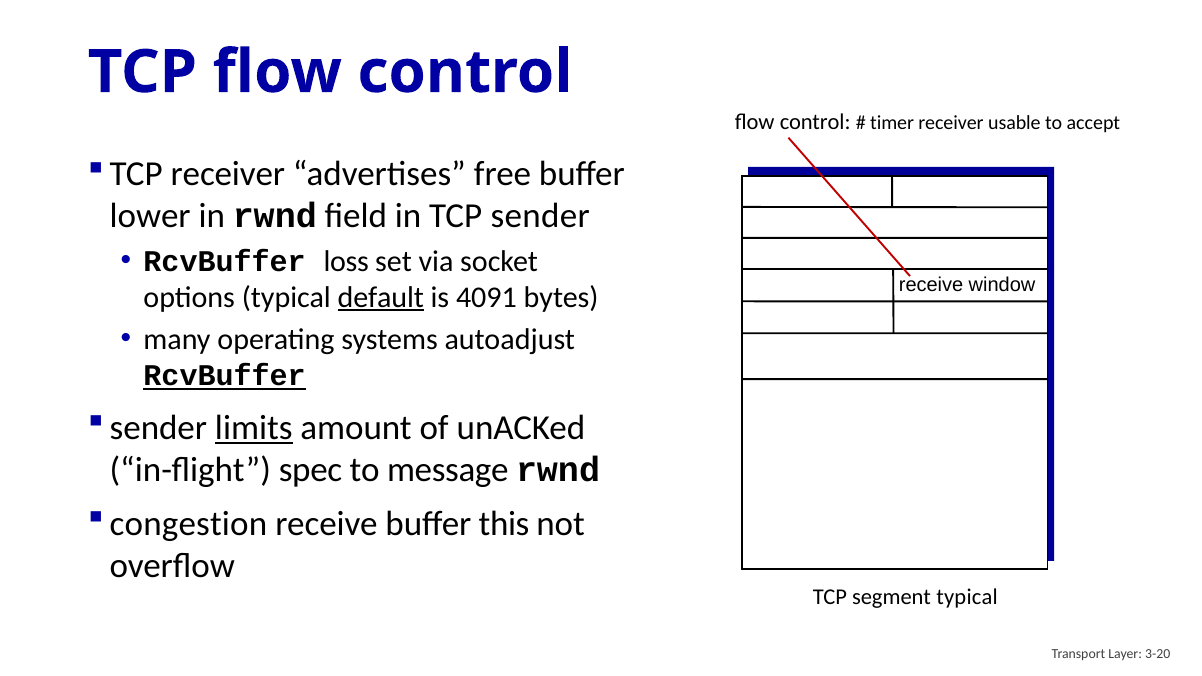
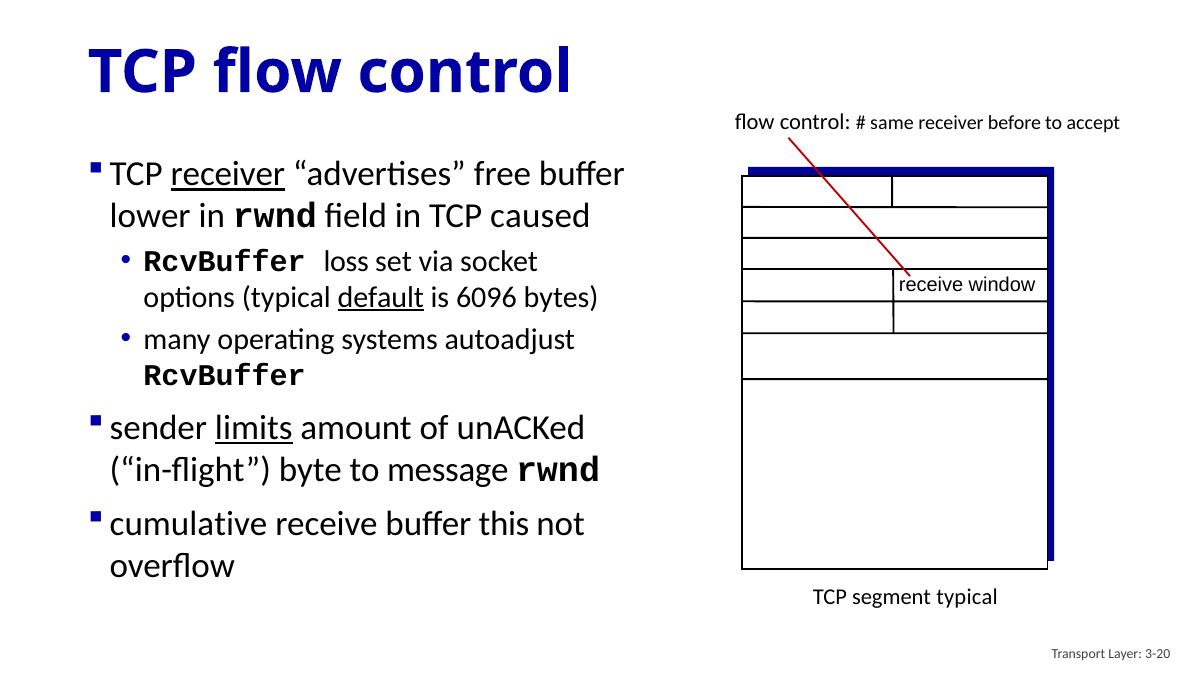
timer: timer -> same
usable: usable -> before
receiver at (228, 174) underline: none -> present
TCP sender: sender -> caused
4091: 4091 -> 6096
RcvBuffer at (225, 376) underline: present -> none
spec: spec -> byte
congestion: congestion -> cumulative
